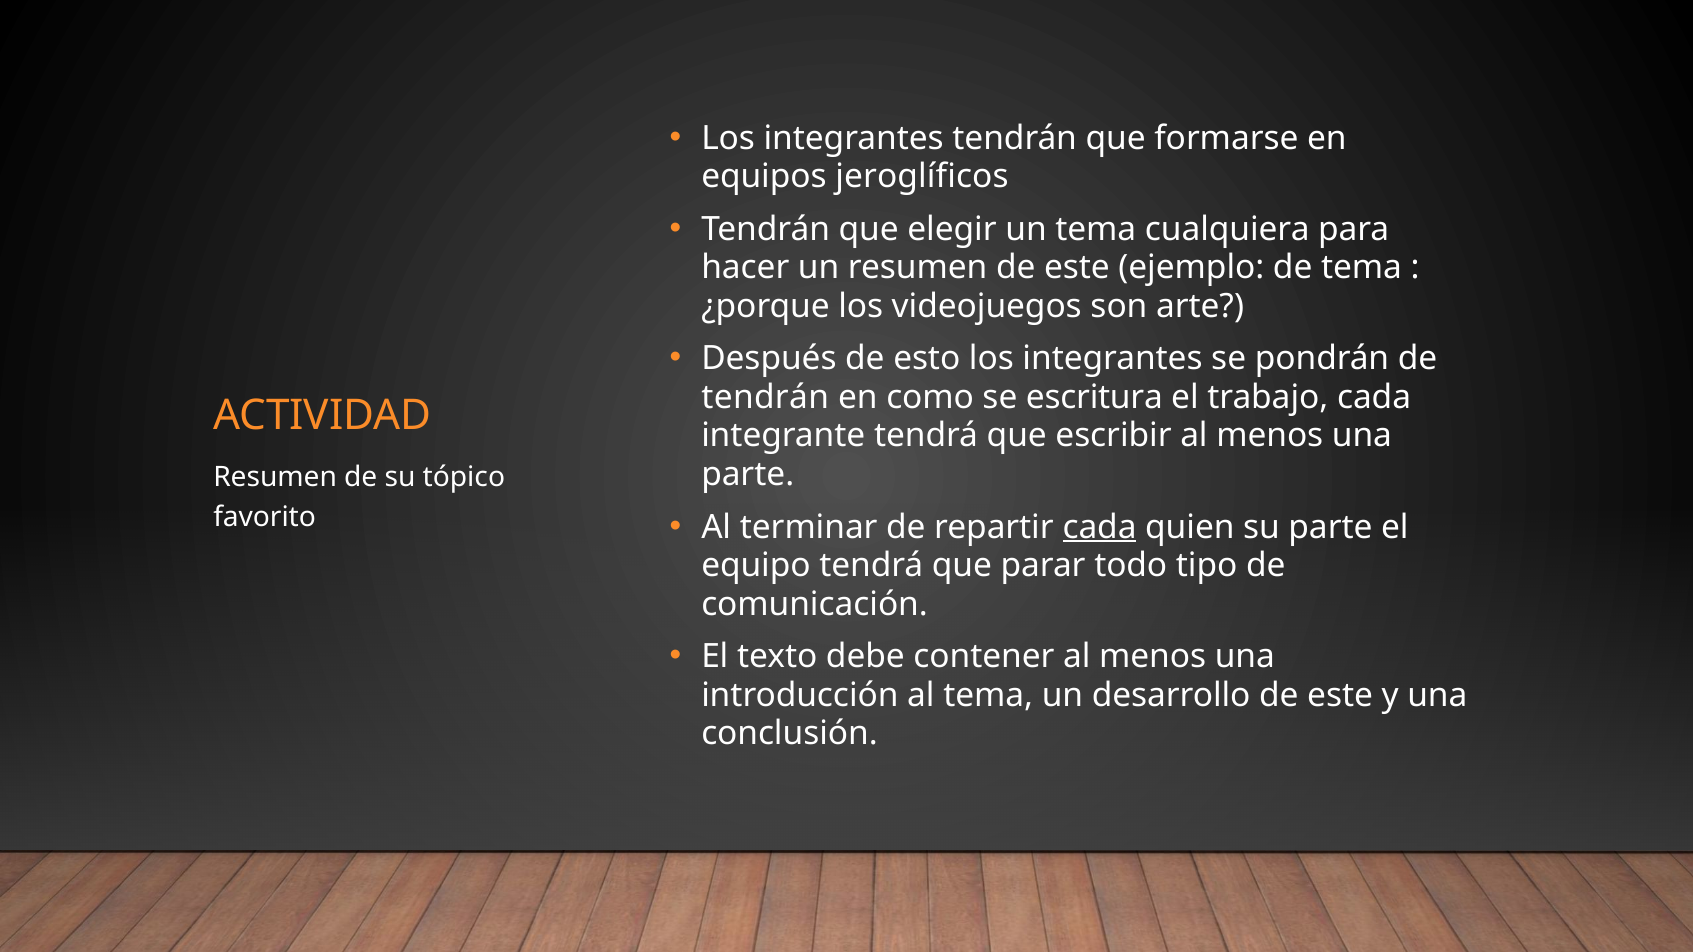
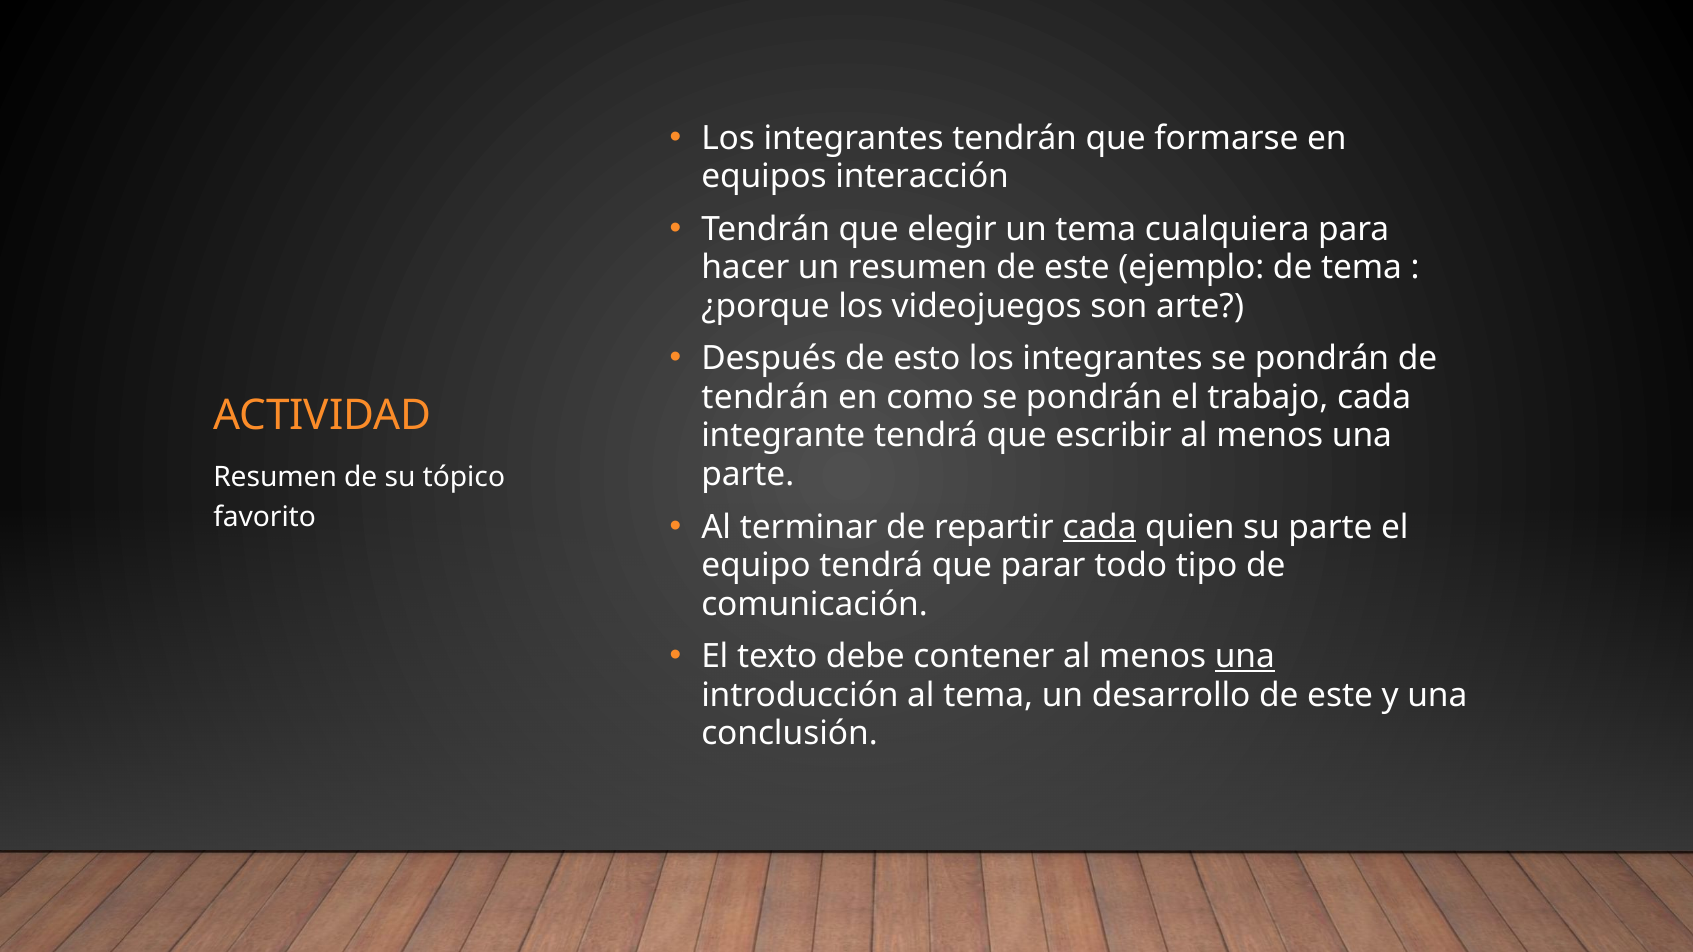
jeroglíficos: jeroglíficos -> interacción
como se escritura: escritura -> pondrán
una at (1245, 657) underline: none -> present
